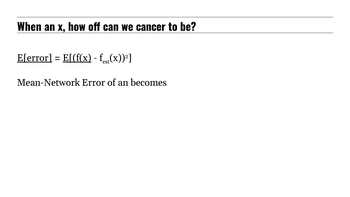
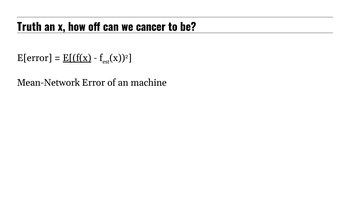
When: When -> Truth
E[error underline: present -> none
becomes: becomes -> machine
